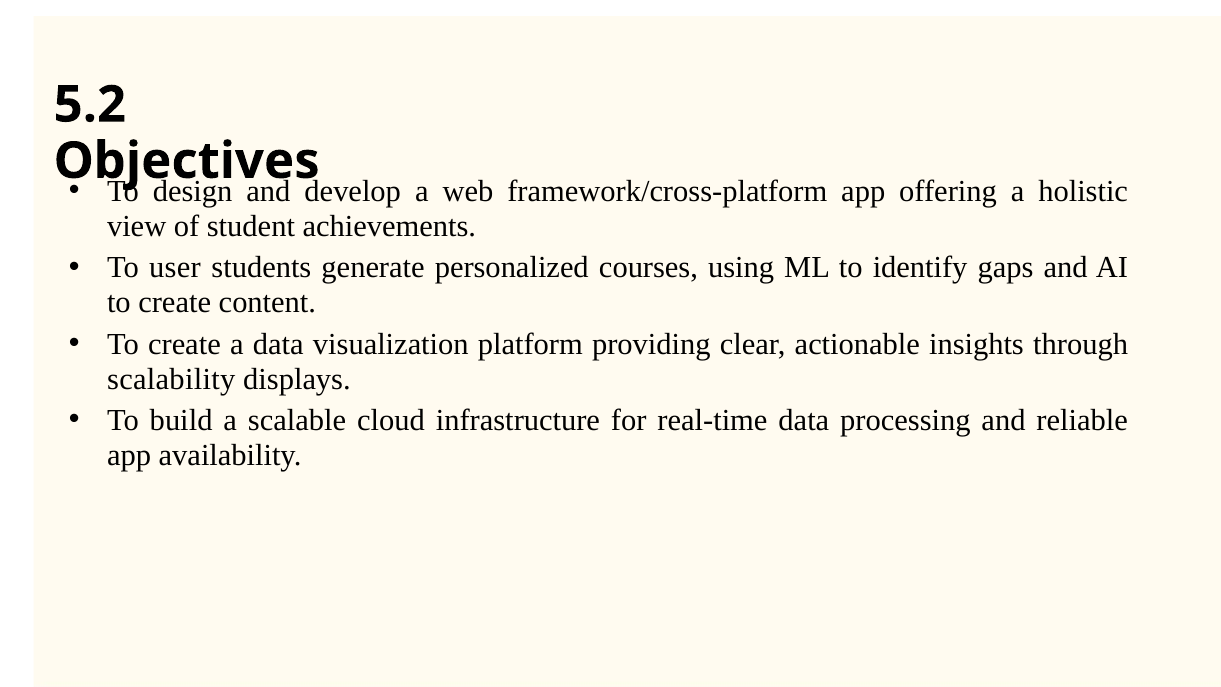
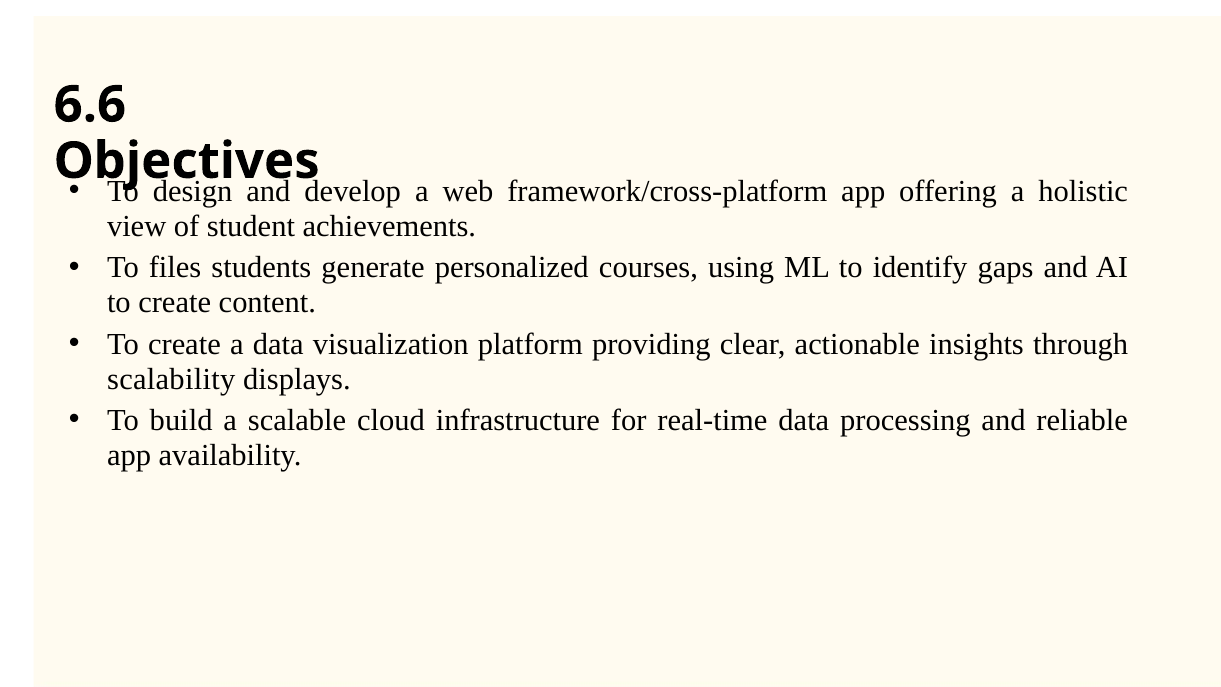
5.2: 5.2 -> 6.6
user: user -> files
